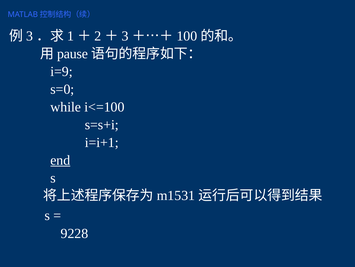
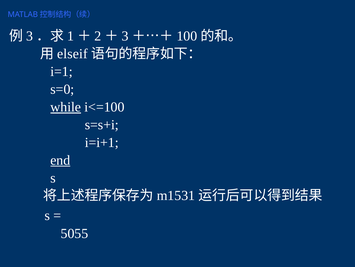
pause: pause -> elseif
i=9: i=9 -> i=1
while underline: none -> present
9228: 9228 -> 5055
